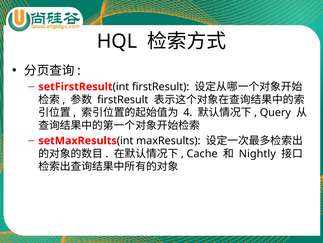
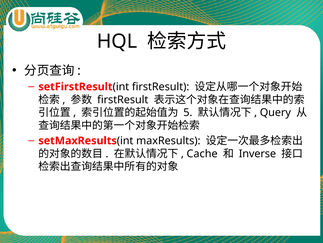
4: 4 -> 5
Nightly: Nightly -> Inverse
